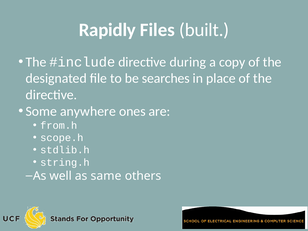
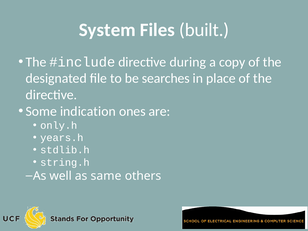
Rapidly: Rapidly -> System
anywhere: anywhere -> indication
from.h: from.h -> only.h
scope.h: scope.h -> years.h
